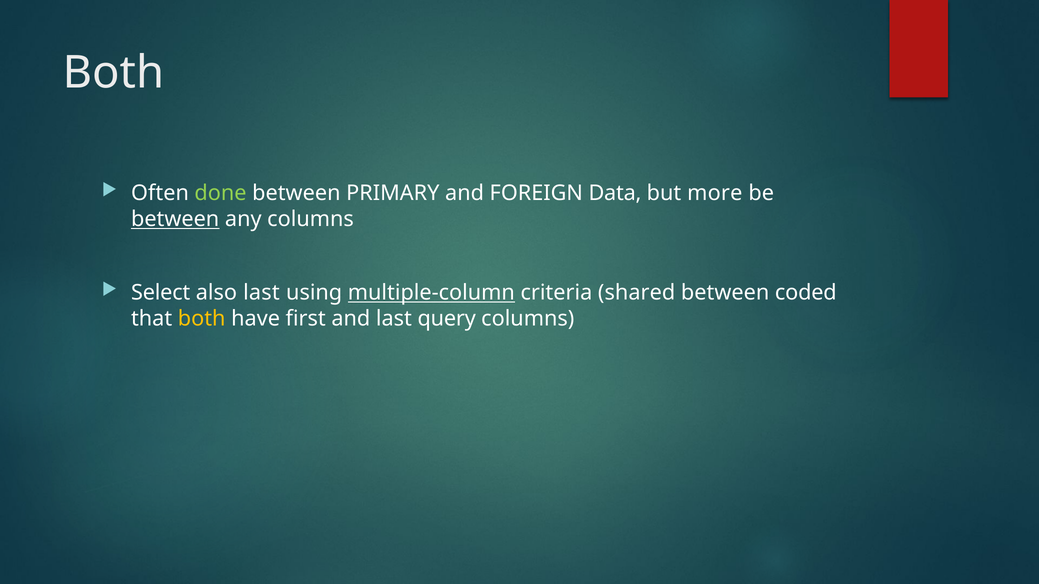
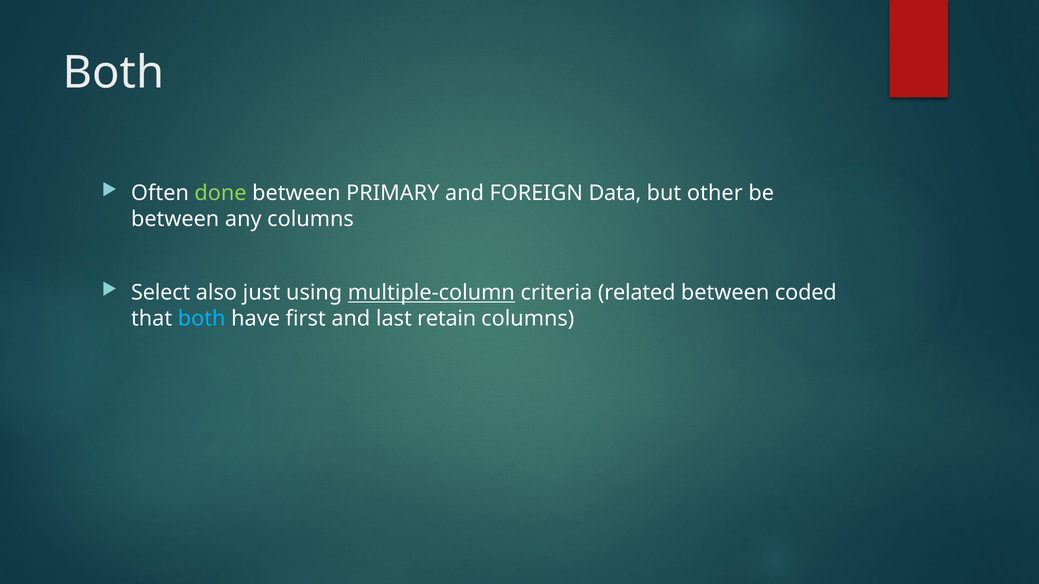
more: more -> other
between at (175, 219) underline: present -> none
also last: last -> just
shared: shared -> related
both at (202, 319) colour: yellow -> light blue
query: query -> retain
